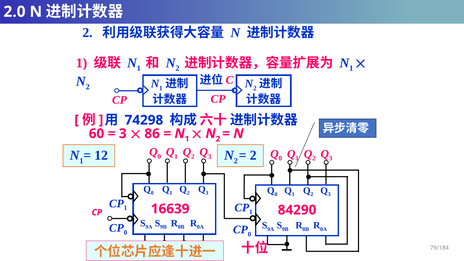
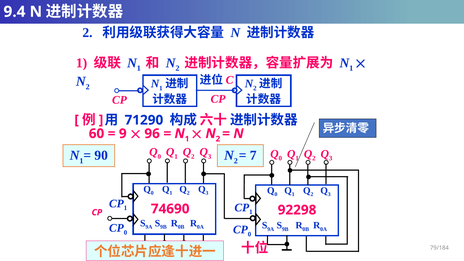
2.0: 2.0 -> 9.4
74298: 74298 -> 71290
3 at (123, 134): 3 -> 9
86: 86 -> 96
12: 12 -> 90
2 at (253, 156): 2 -> 7
16639: 16639 -> 74690
84290: 84290 -> 92298
